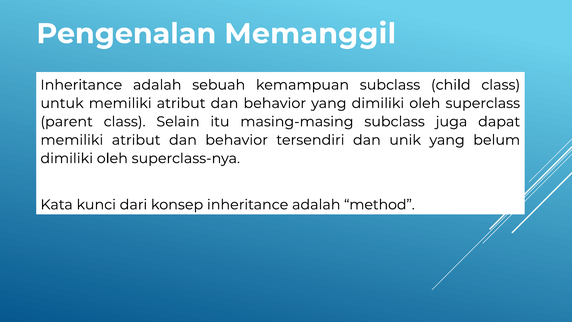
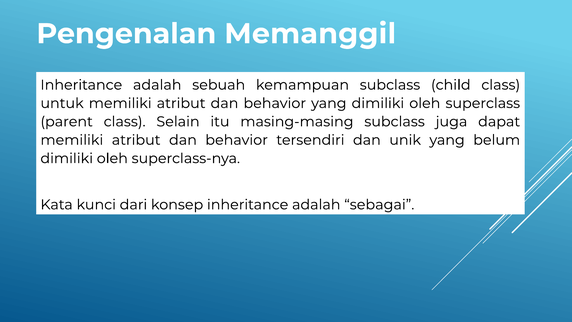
method: method -> sebagai
